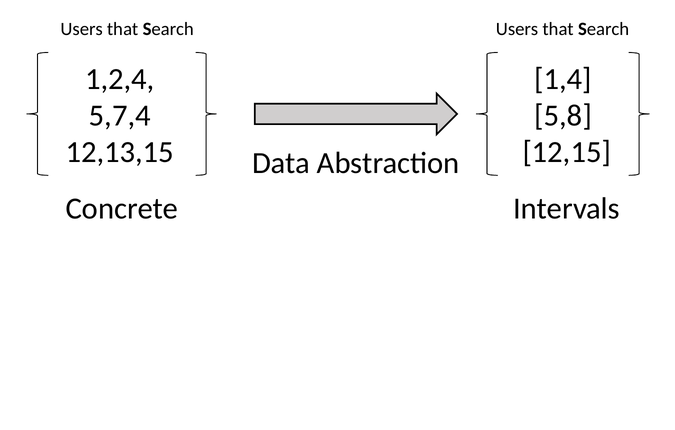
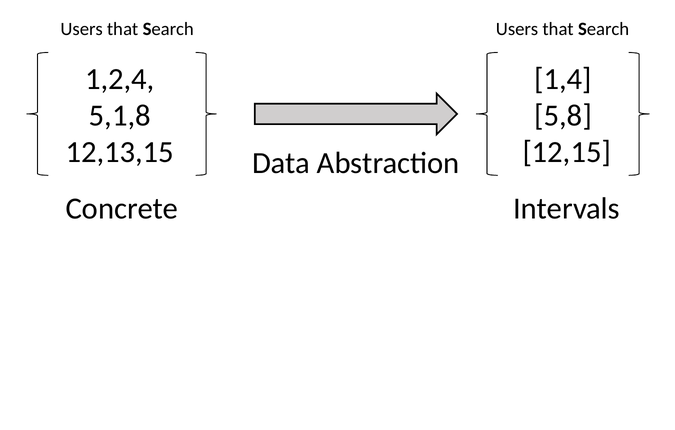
5,7,4: 5,7,4 -> 5,1,8
